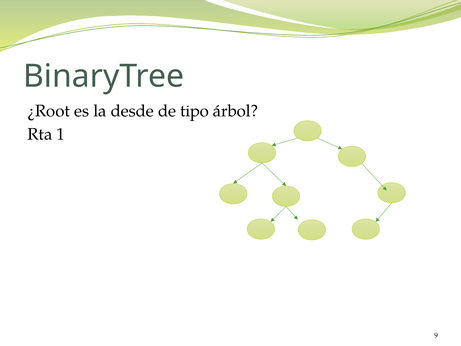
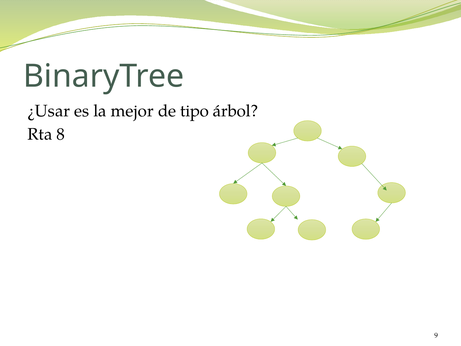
¿Root: ¿Root -> ¿Usar
desde: desde -> mejor
1: 1 -> 8
